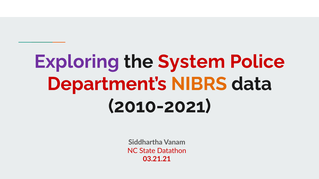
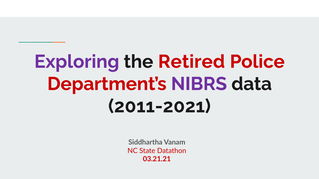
System: System -> Retired
NIBRS colour: orange -> purple
2010-2021: 2010-2021 -> 2011-2021
